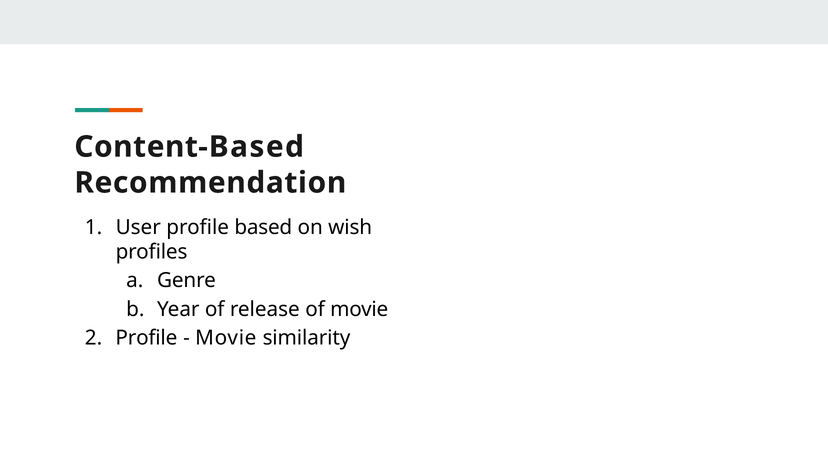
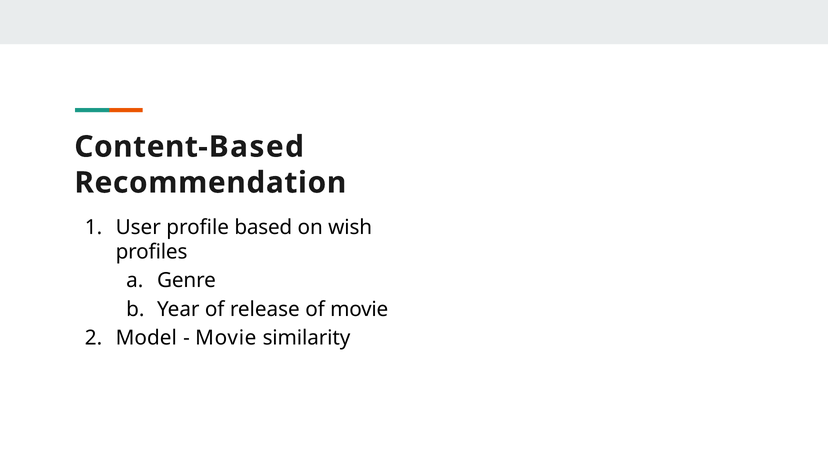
Profile at (146, 337): Profile -> Model
